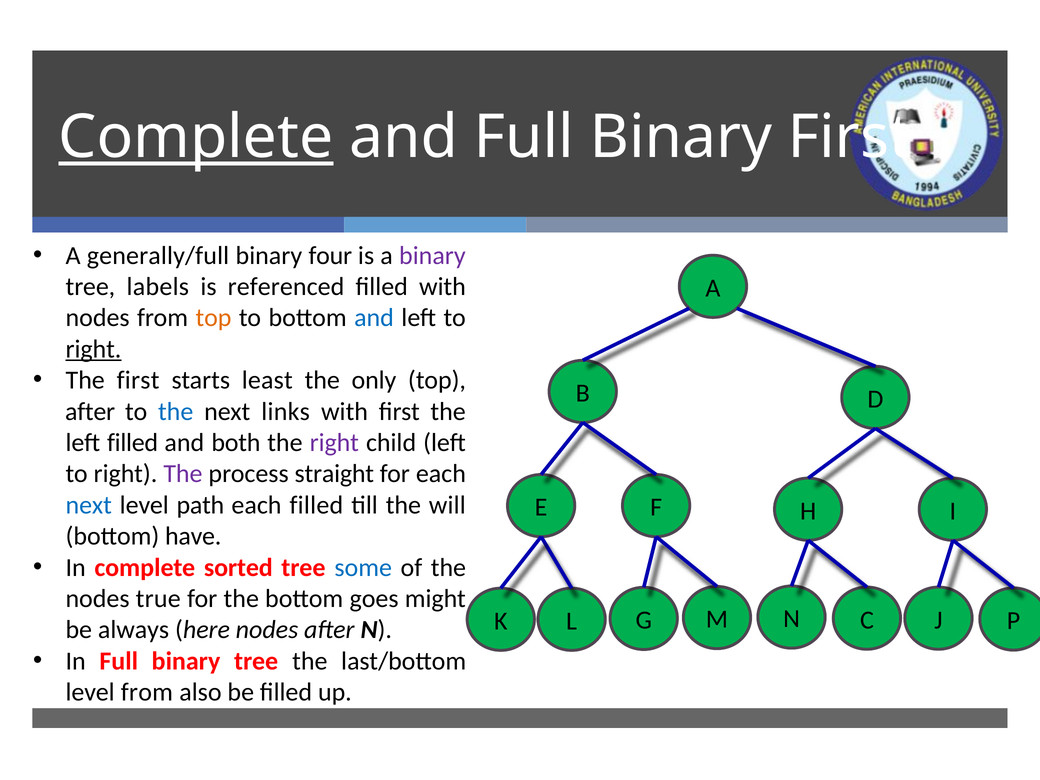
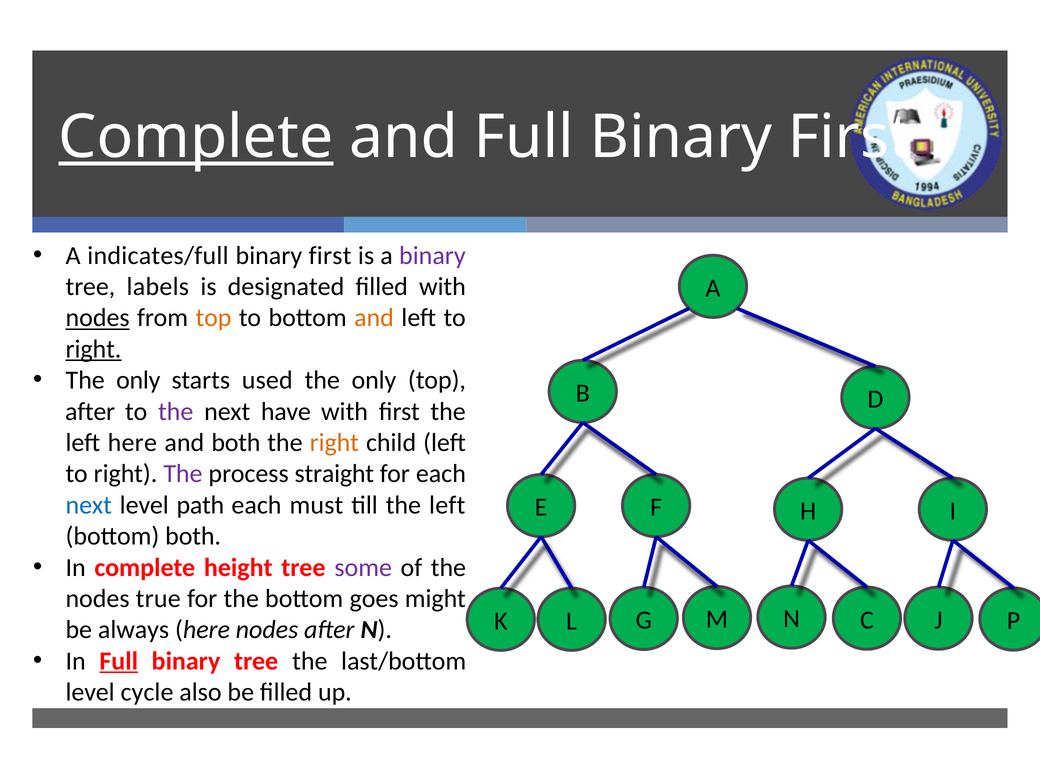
generally/full: generally/full -> indicates/full
four at (330, 255): four -> first
referenced: referenced -> designated
nodes at (98, 318) underline: none -> present
and at (374, 318) colour: blue -> orange
first at (138, 380): first -> only
least: least -> used
the at (176, 411) colour: blue -> purple
links: links -> have
left filled: filled -> here
right at (334, 443) colour: purple -> orange
each filled: filled -> must
till the will: will -> left
bottom have: have -> both
sorted: sorted -> height
some colour: blue -> purple
Full at (119, 661) underline: none -> present
level from: from -> cycle
